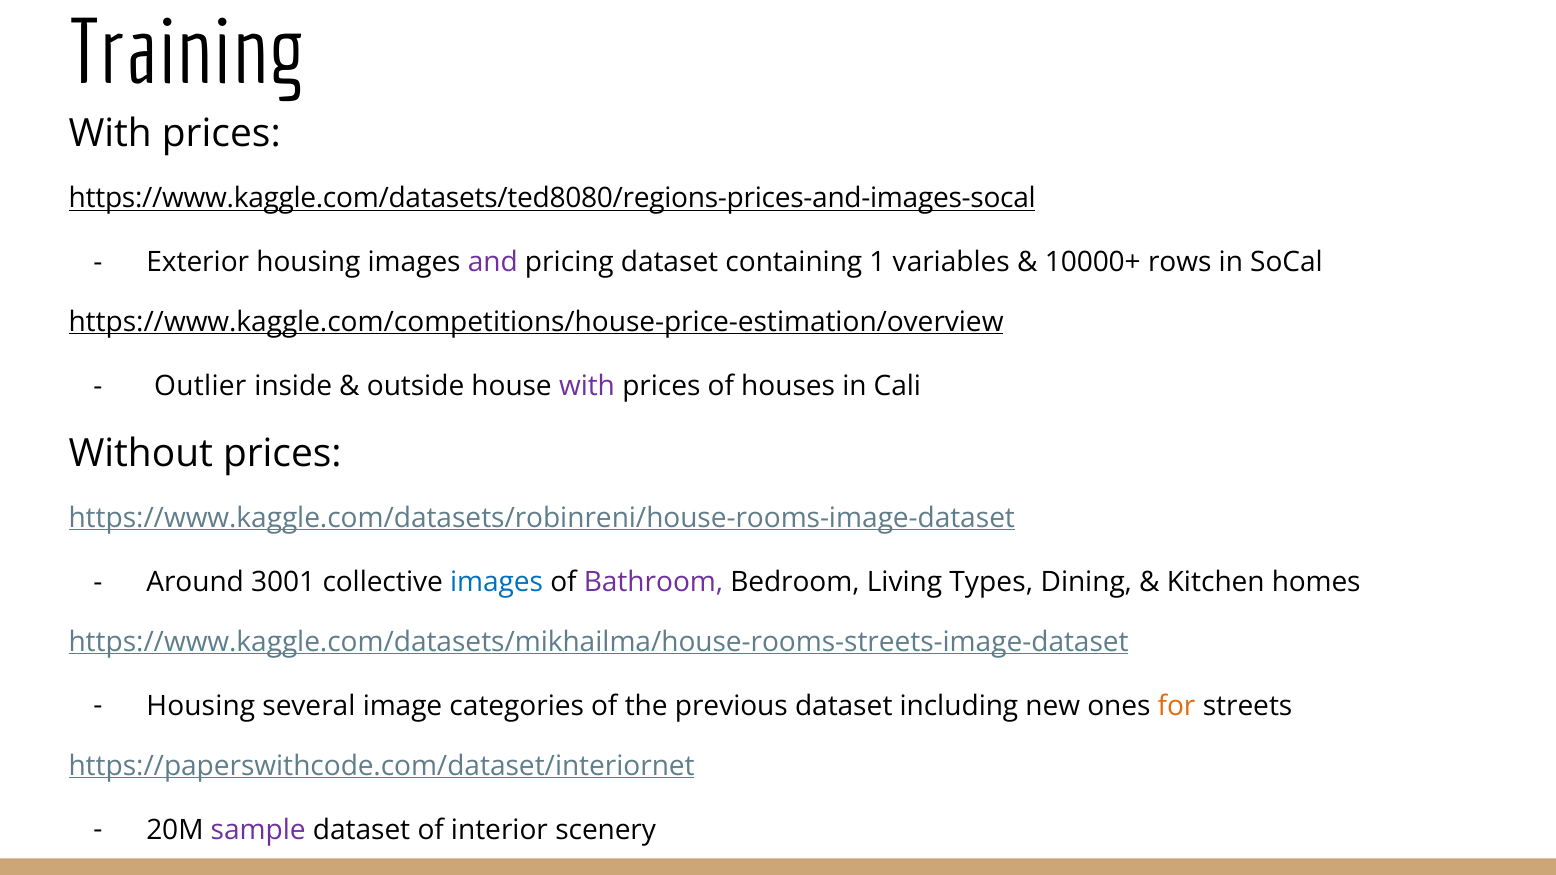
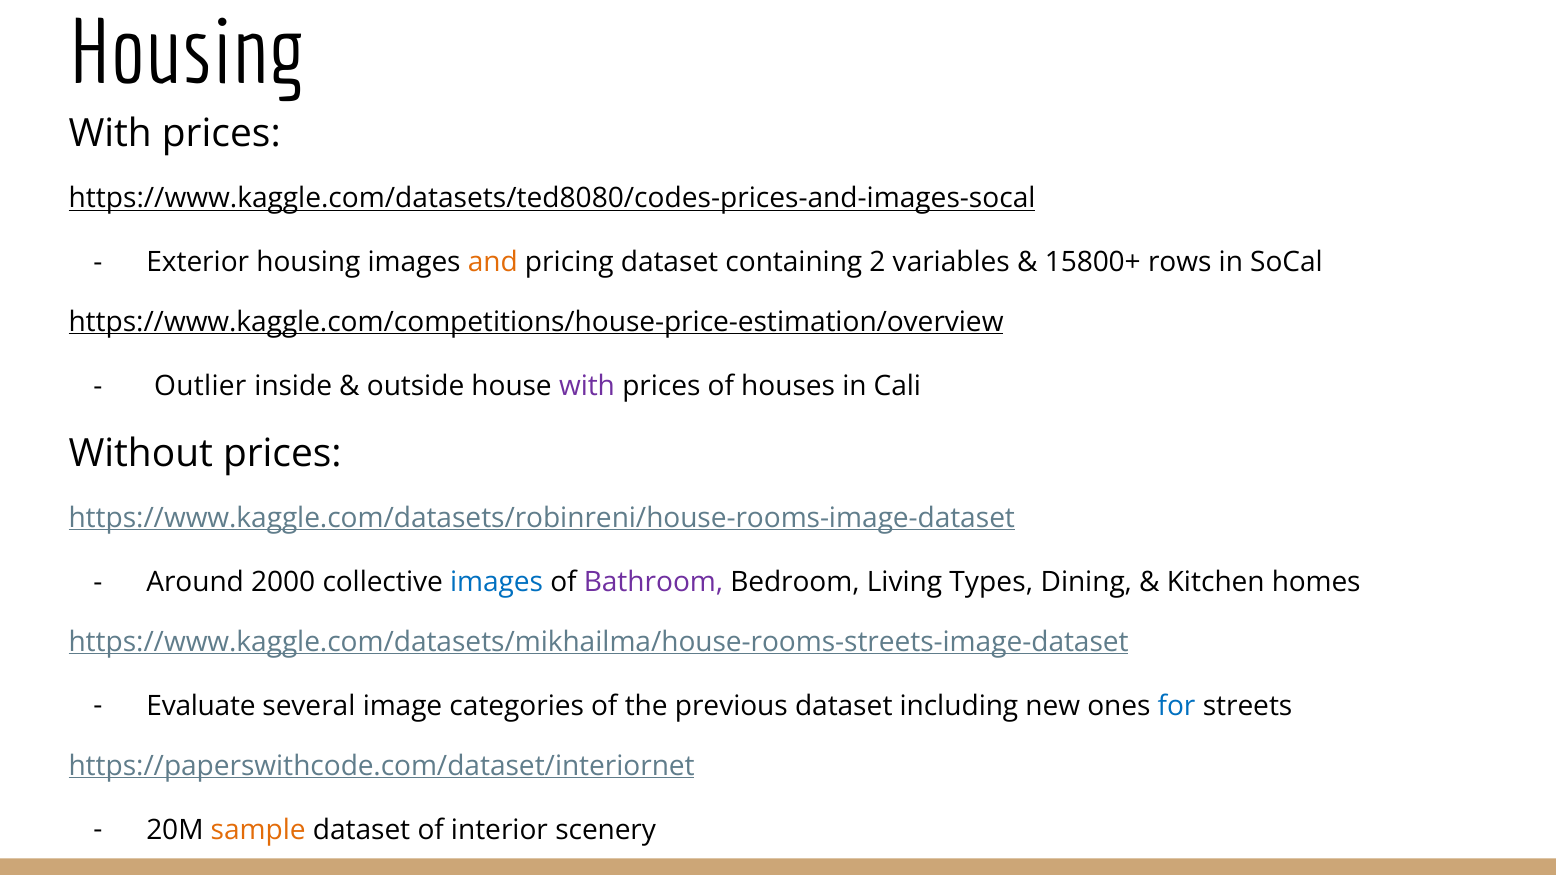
Training at (188, 54): Training -> Housing
https://www.kaggle.com/datasets/ted8080/regions-prices-and-images-socal: https://www.kaggle.com/datasets/ted8080/regions-prices-and-images-socal -> https://www.kaggle.com/datasets/ted8080/codes-prices-and-images-socal
and colour: purple -> orange
1: 1 -> 2
10000+: 10000+ -> 15800+
3001: 3001 -> 2000
Housing at (201, 706): Housing -> Evaluate
for colour: orange -> blue
sample colour: purple -> orange
